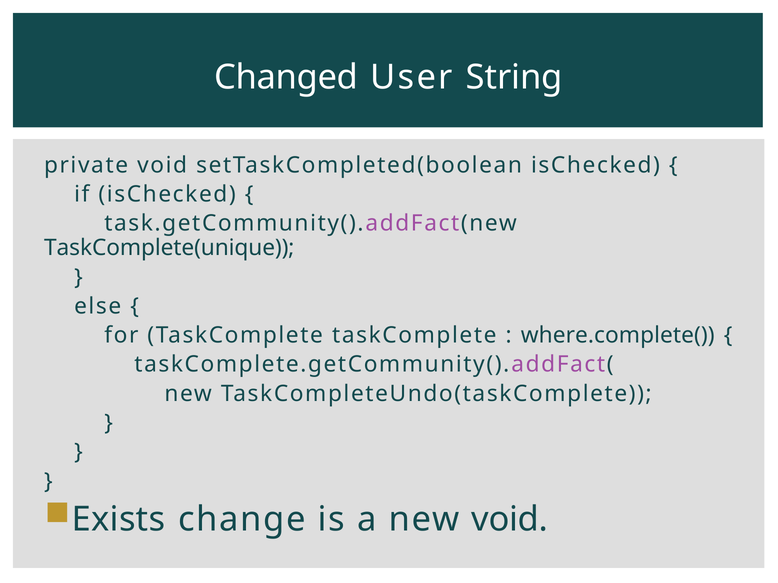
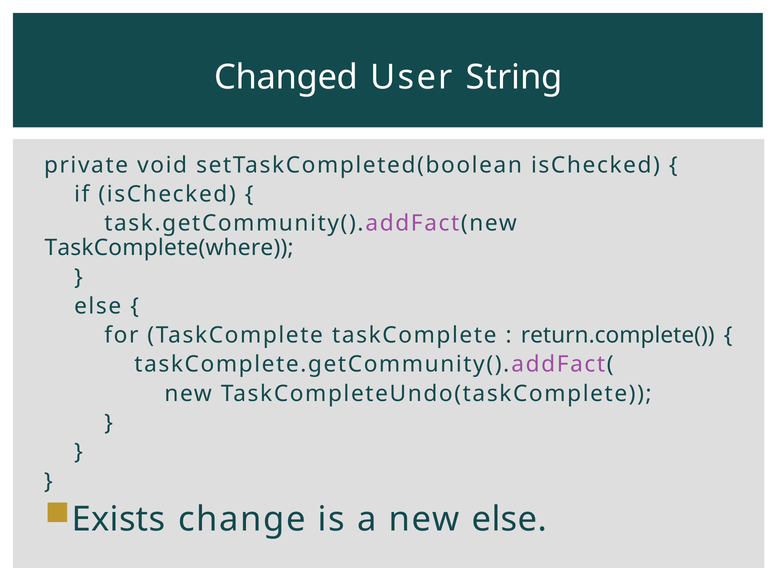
TaskComplete(unique: TaskComplete(unique -> TaskComplete(where
where.complete(: where.complete( -> return.complete(
new void: void -> else
